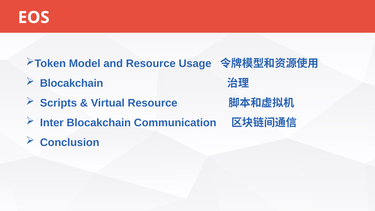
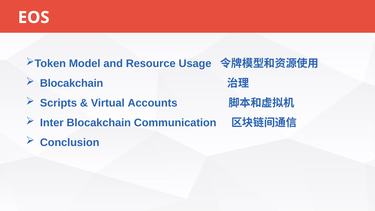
Virtual Resource: Resource -> Accounts
